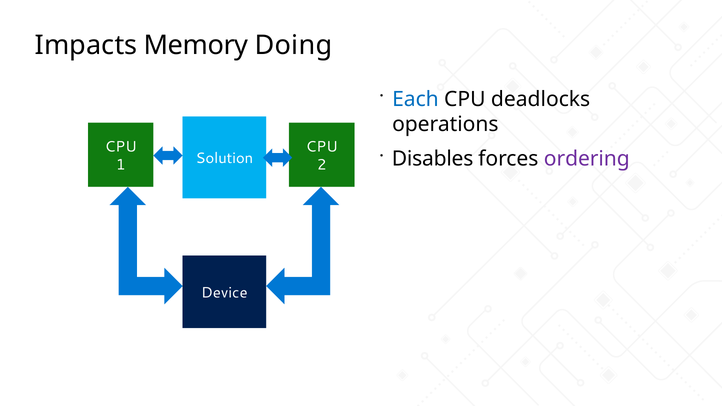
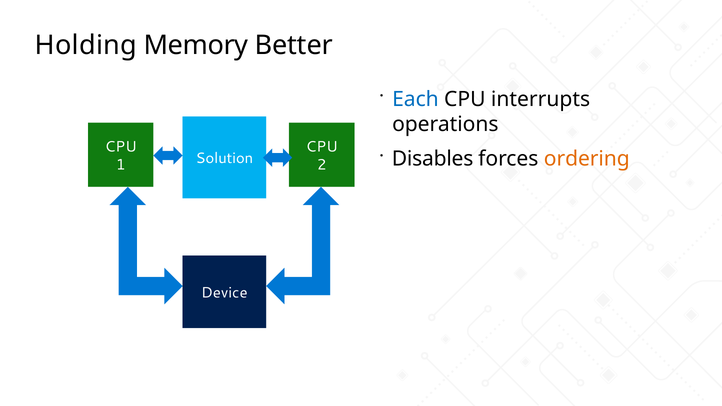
Impacts: Impacts -> Holding
Doing: Doing -> Better
deadlocks: deadlocks -> interrupts
ordering colour: purple -> orange
